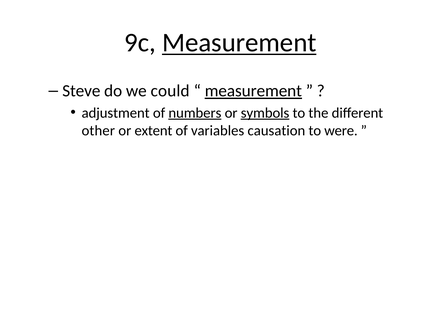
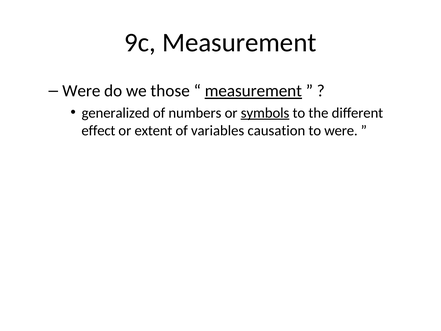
Measurement at (239, 43) underline: present -> none
Steve at (81, 91): Steve -> Were
could: could -> those
adjustment: adjustment -> generalized
numbers underline: present -> none
other: other -> effect
